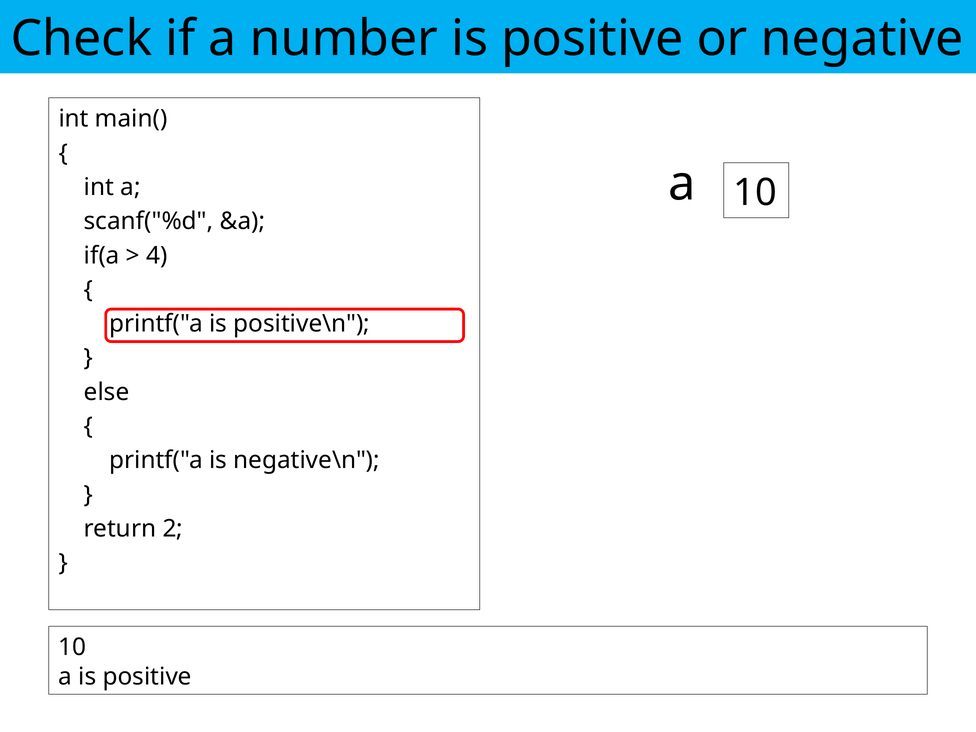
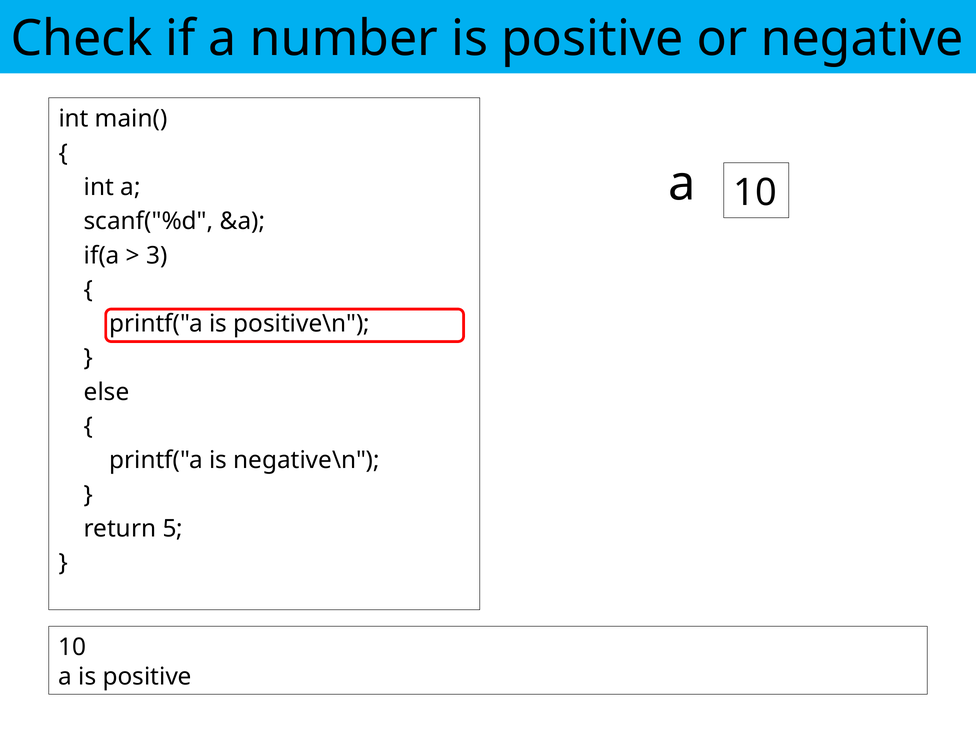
4: 4 -> 3
2: 2 -> 5
